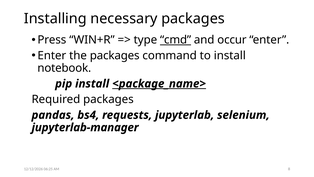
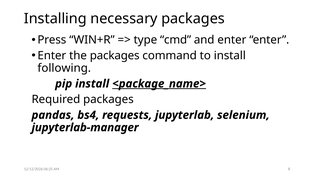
cmd underline: present -> none
and occur: occur -> enter
notebook: notebook -> following
